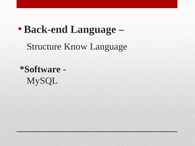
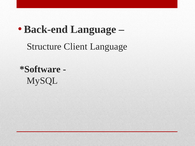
Know: Know -> Client
